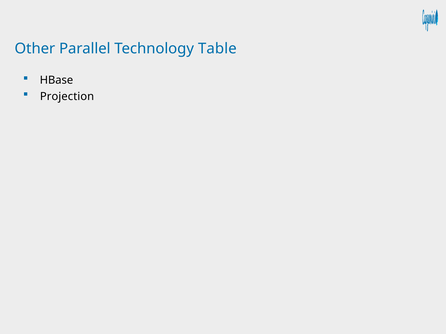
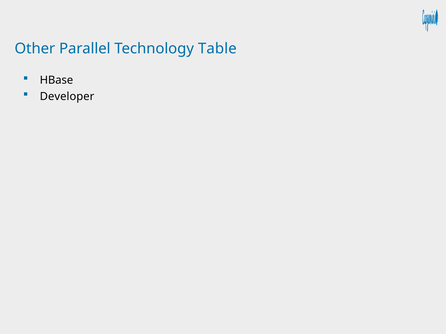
Projection: Projection -> Developer
